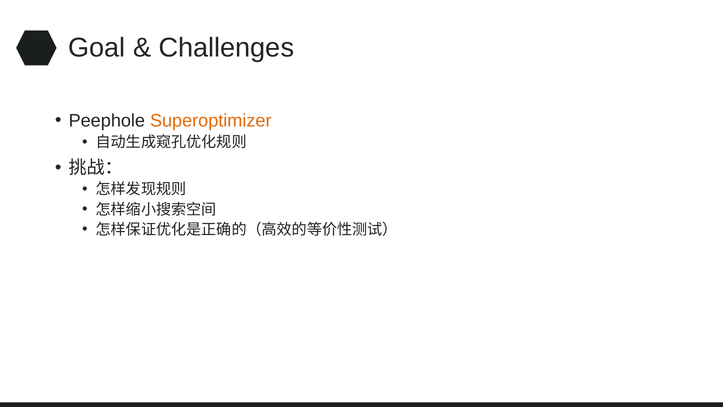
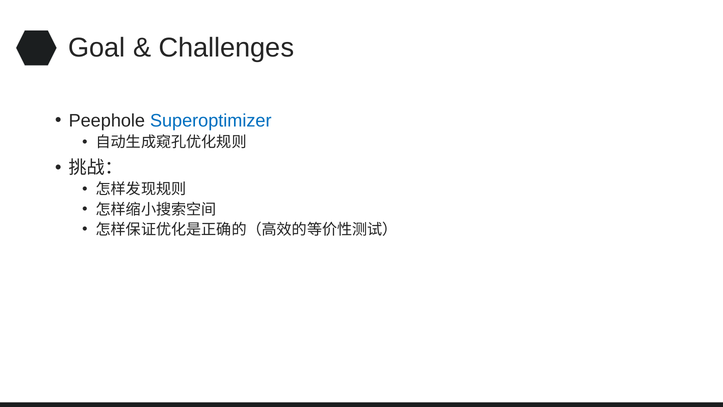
Superoptimizer colour: orange -> blue
